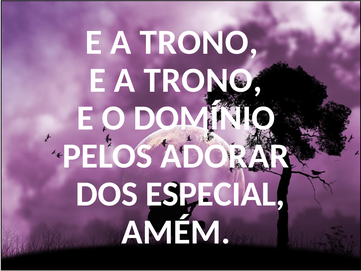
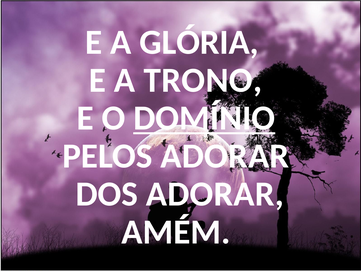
TRONO at (199, 42): TRONO -> GLÓRIA
DOMÍNIO underline: none -> present
DOS ESPECIAL: ESPECIAL -> ADORAR
